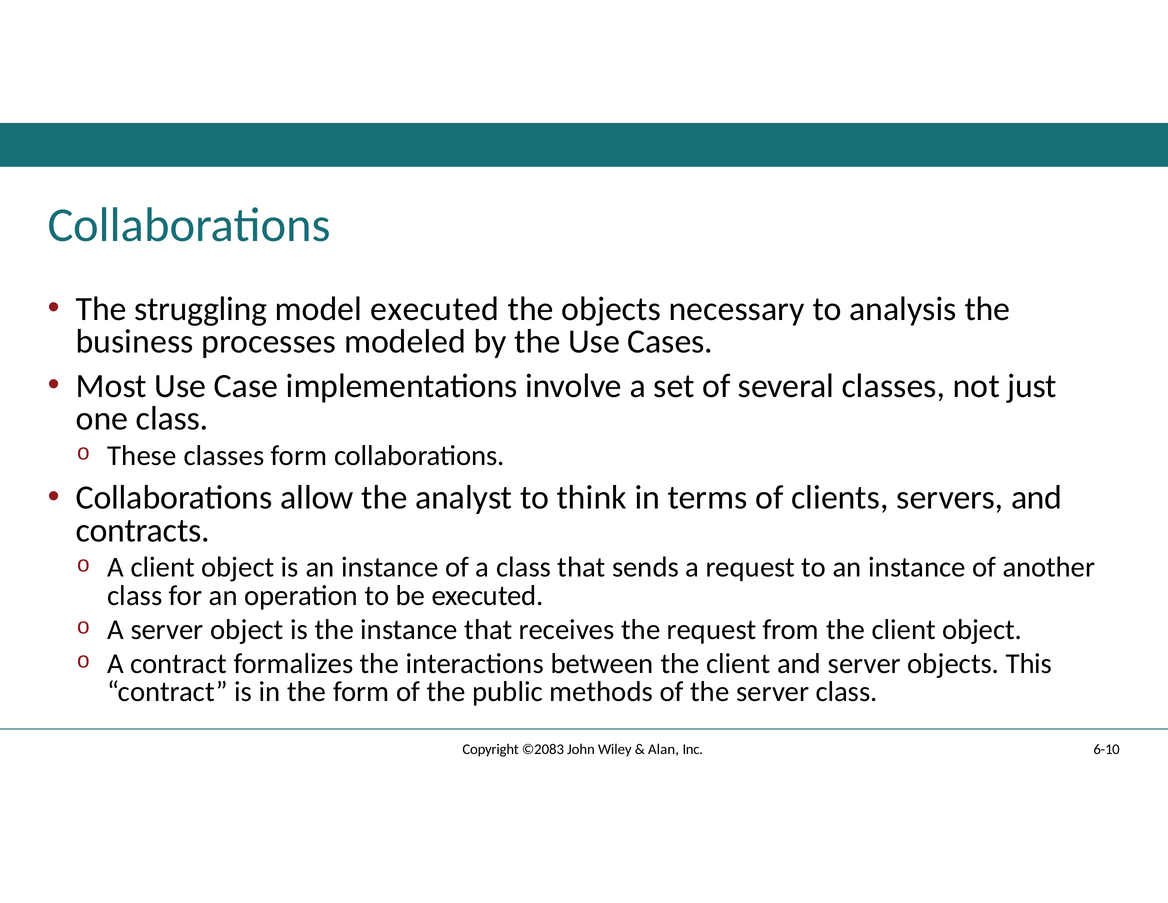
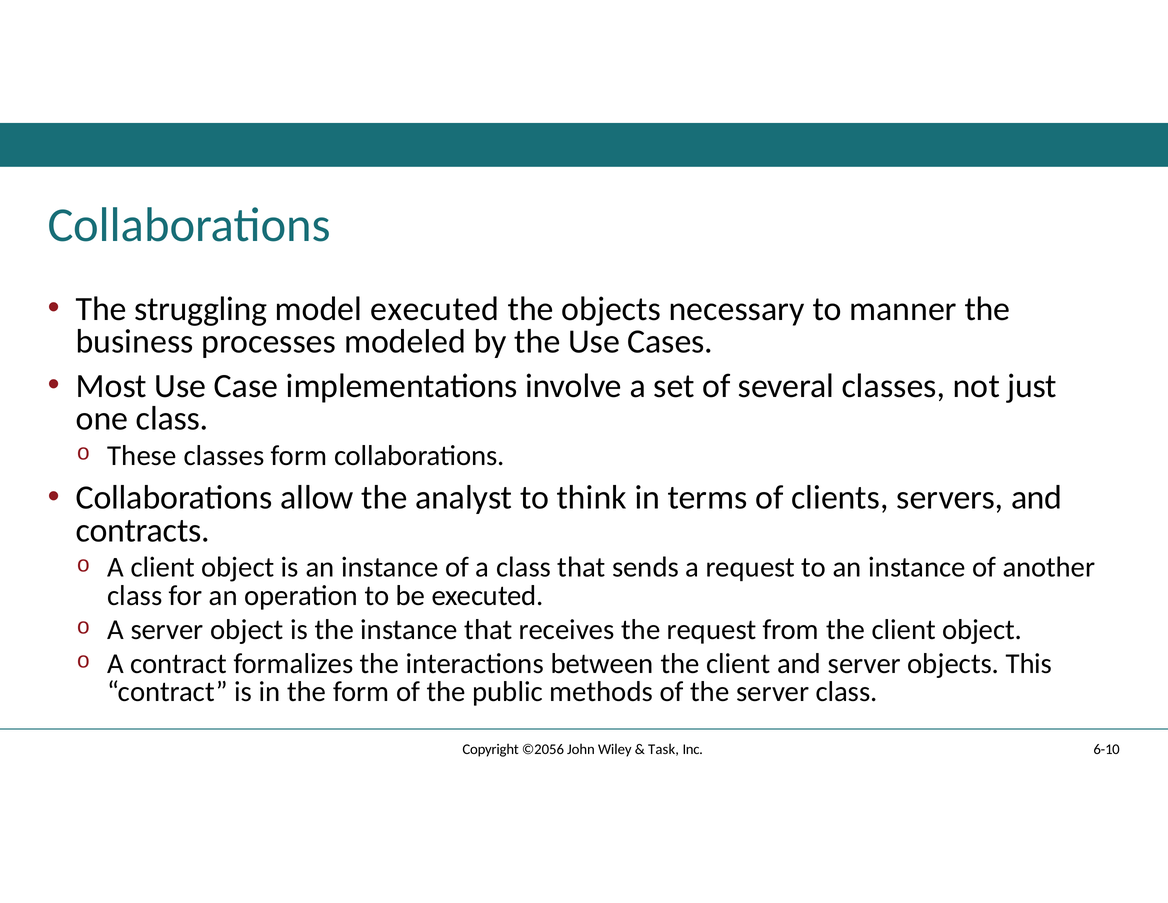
analysis: analysis -> manner
©2083: ©2083 -> ©2056
Alan: Alan -> Task
